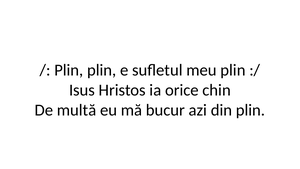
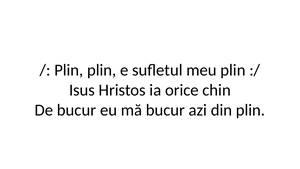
De multă: multă -> bucur
